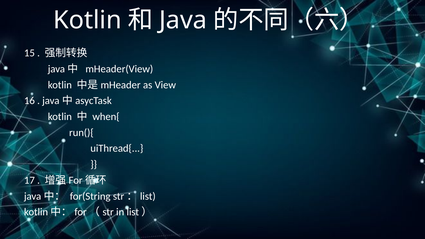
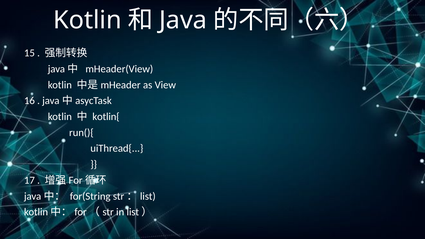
when{: when{ -> kotlin{
